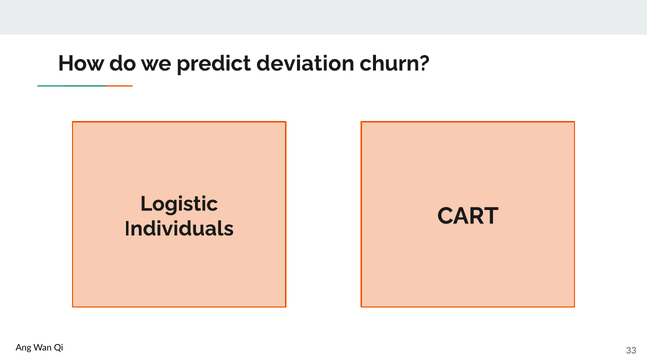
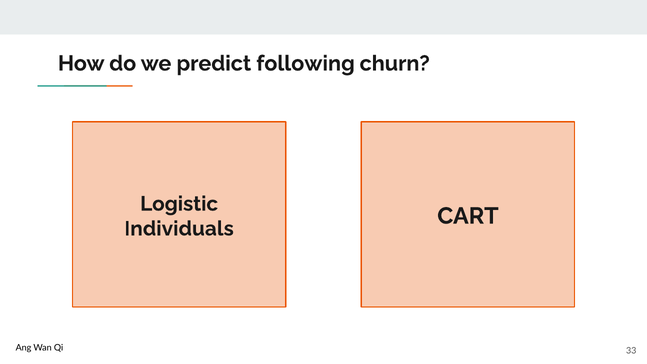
deviation: deviation -> following
